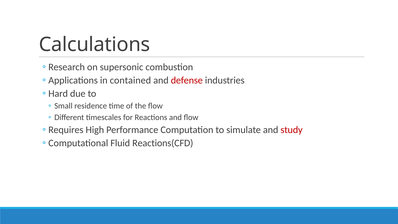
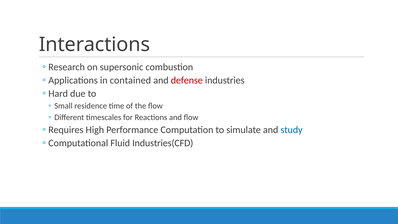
Calculations: Calculations -> Interactions
study colour: red -> blue
Reactions(CFD: Reactions(CFD -> Industries(CFD
